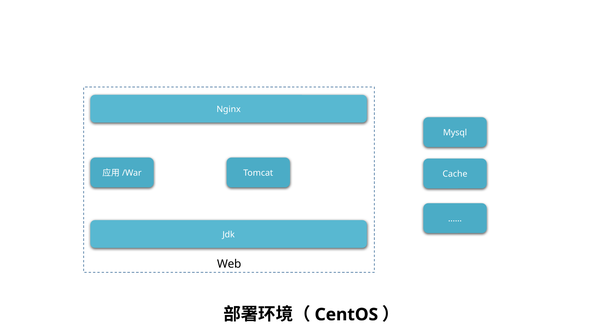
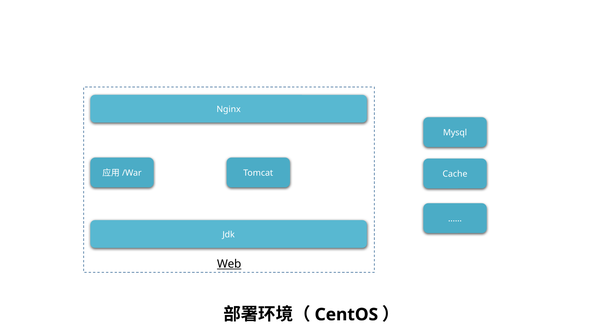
Web underline: none -> present
